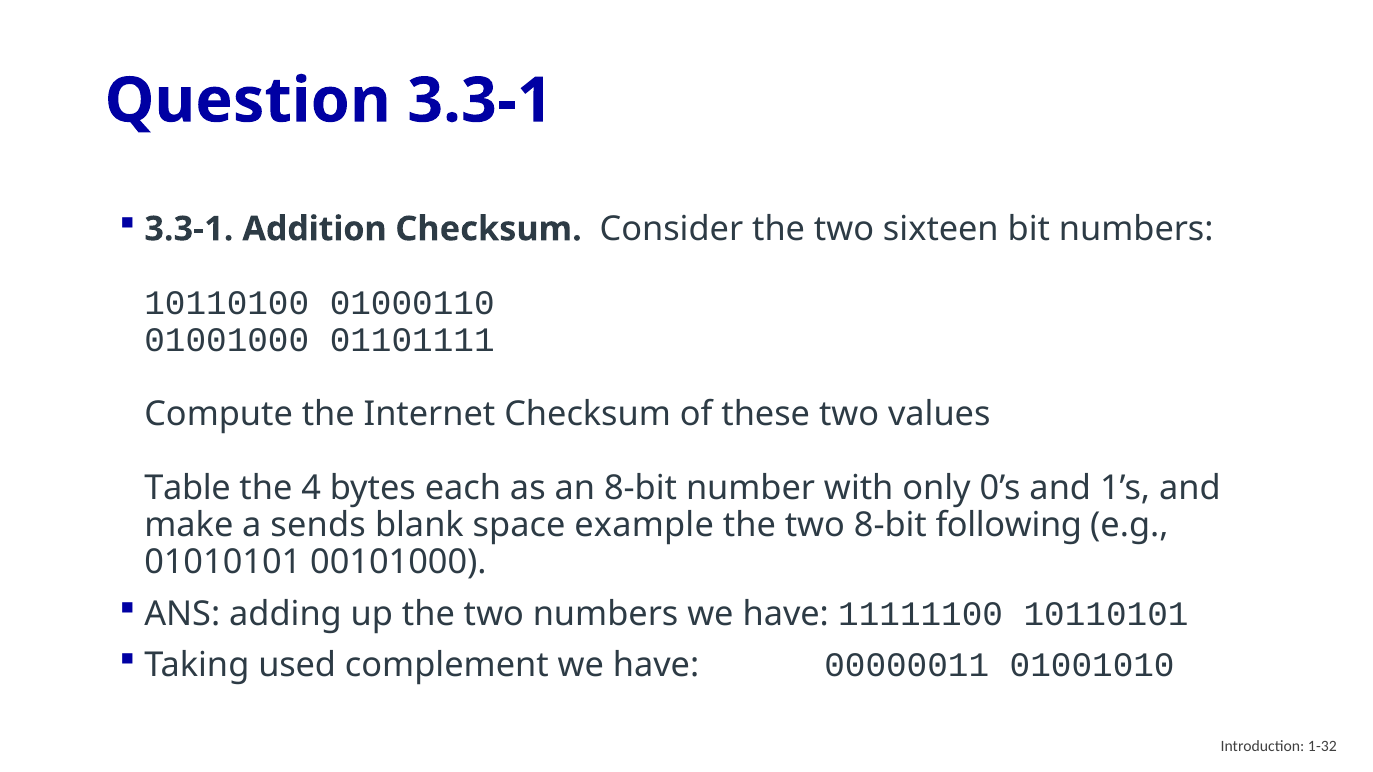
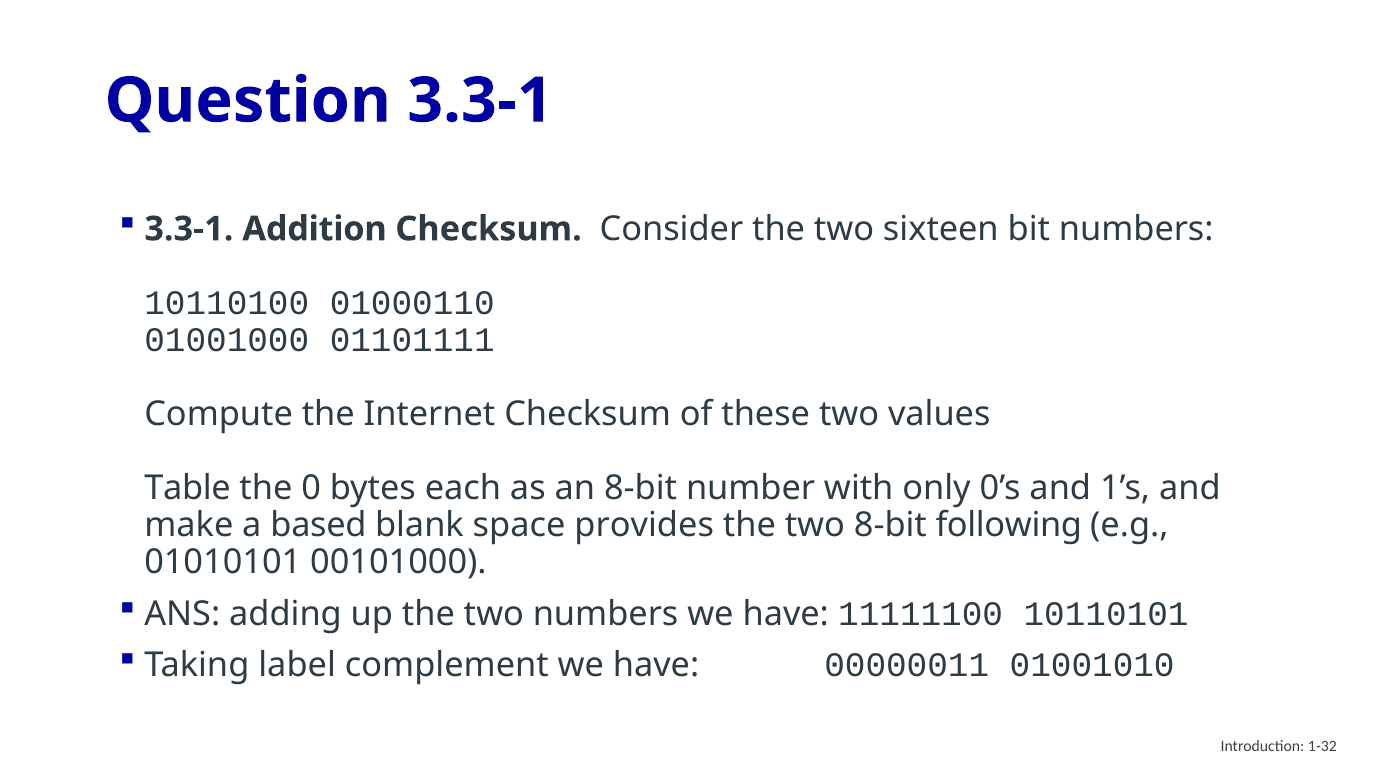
4: 4 -> 0
sends: sends -> based
example: example -> provides
used: used -> label
